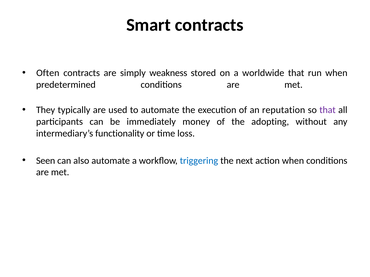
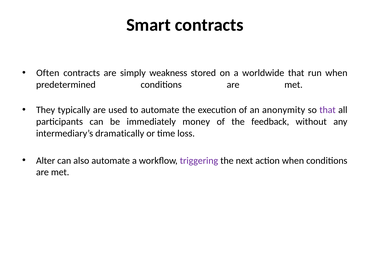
reputation: reputation -> anonymity
adopting: adopting -> feedback
functionality: functionality -> dramatically
Seen: Seen -> Alter
triggering colour: blue -> purple
